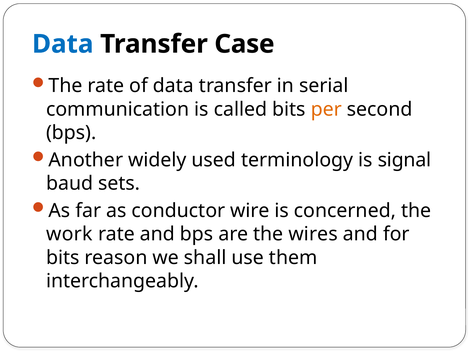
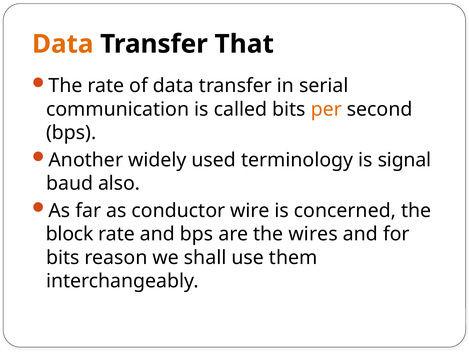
Data at (63, 44) colour: blue -> orange
Case: Case -> That
sets: sets -> also
work: work -> block
